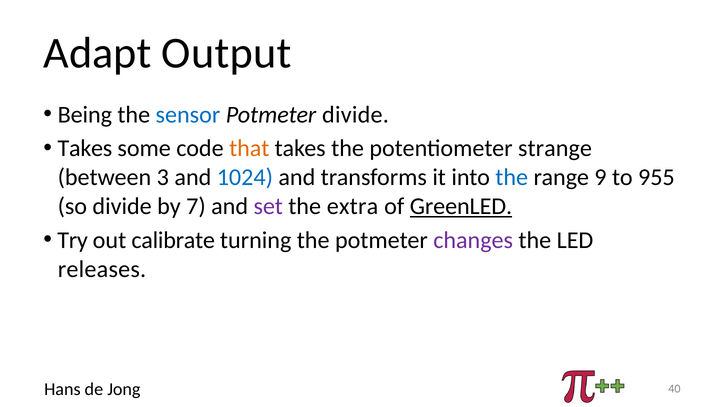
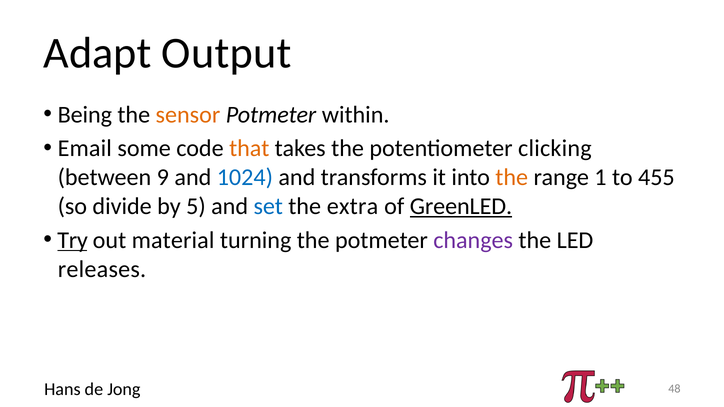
sensor colour: blue -> orange
Potmeter divide: divide -> within
Takes at (85, 149): Takes -> Email
strange: strange -> clicking
3: 3 -> 9
the at (512, 178) colour: blue -> orange
9: 9 -> 1
955: 955 -> 455
7: 7 -> 5
set colour: purple -> blue
Try underline: none -> present
calibrate: calibrate -> material
40: 40 -> 48
